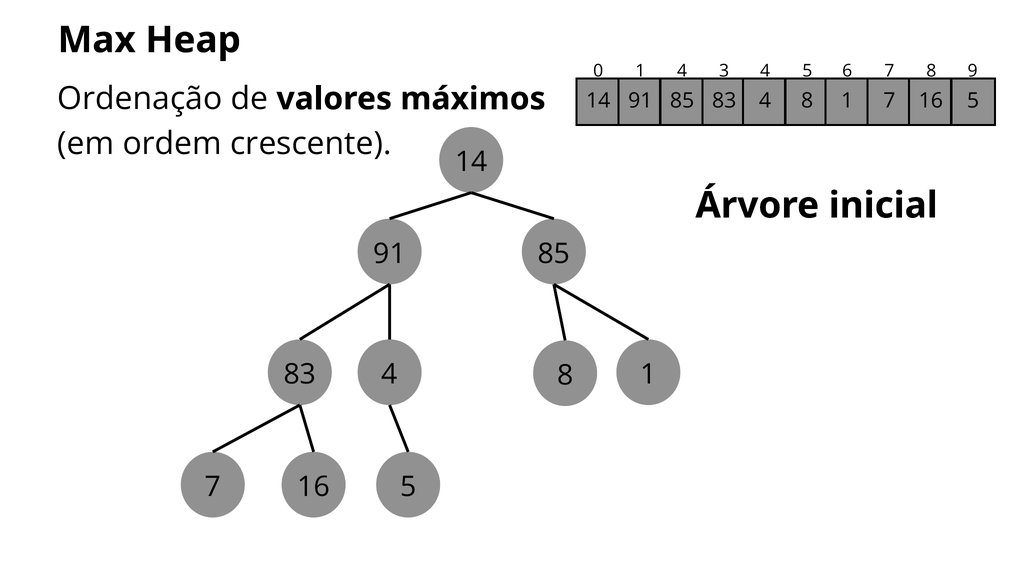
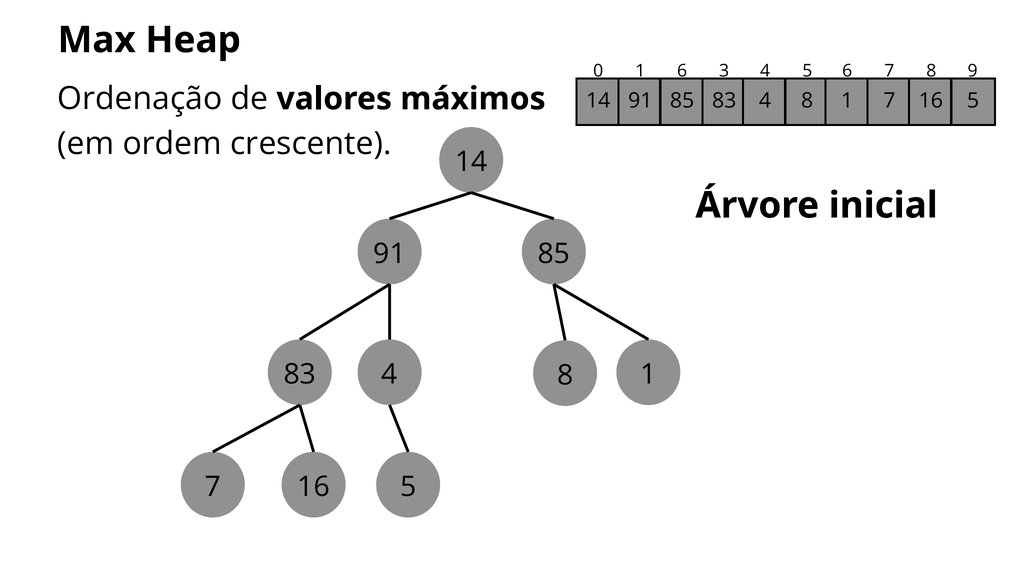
1 4: 4 -> 6
